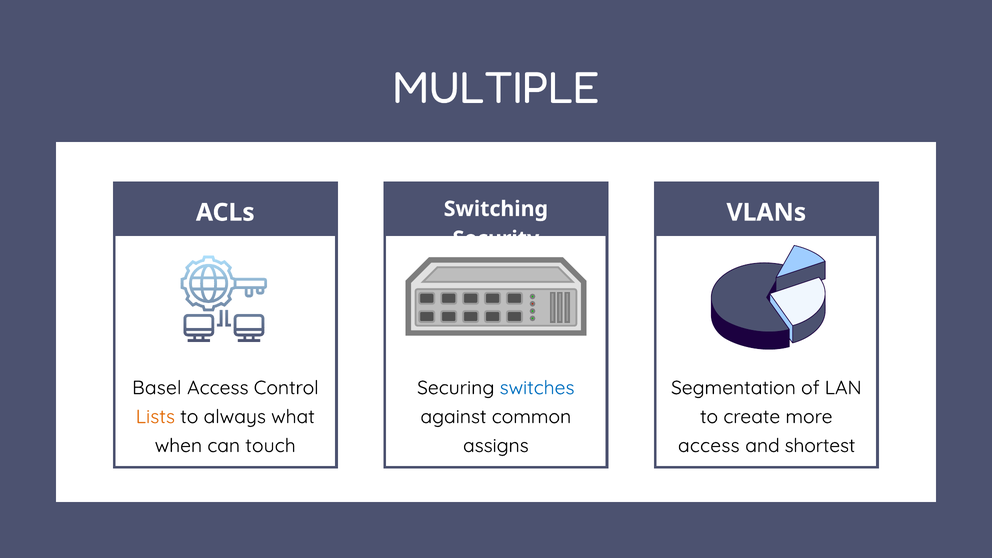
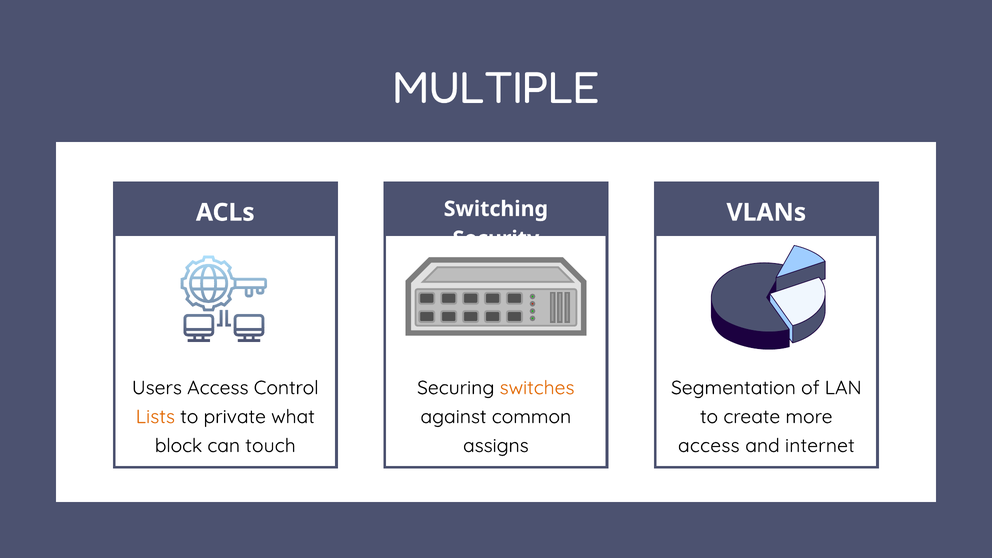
Basel: Basel -> Users
switches colour: blue -> orange
always: always -> private
when: when -> block
shortest: shortest -> internet
